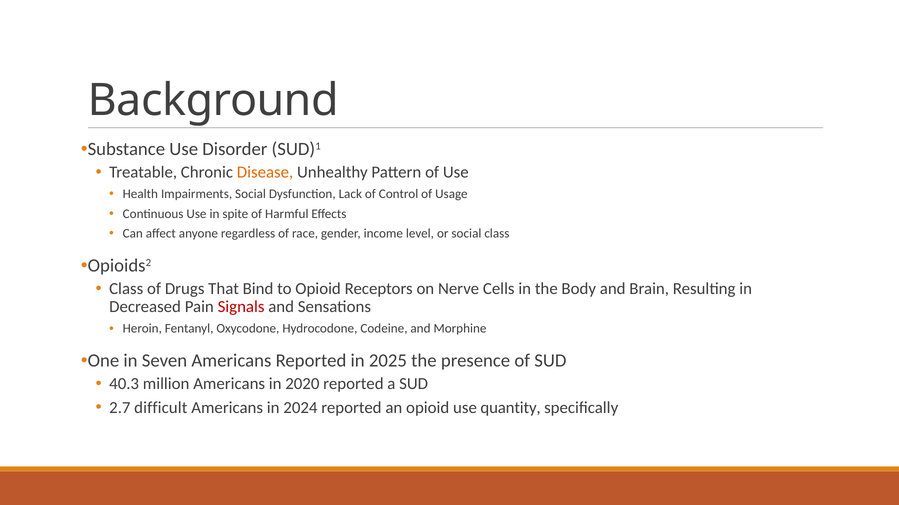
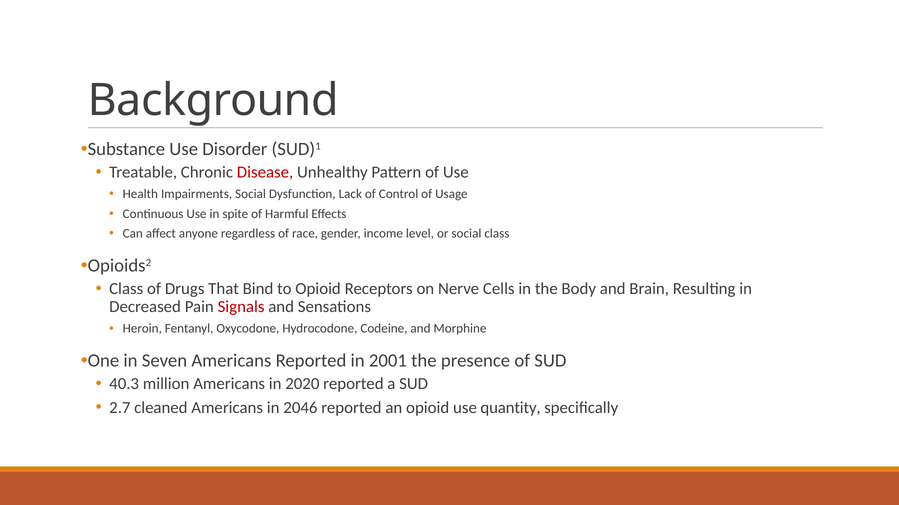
Disease colour: orange -> red
2025: 2025 -> 2001
difficult: difficult -> cleaned
2024: 2024 -> 2046
